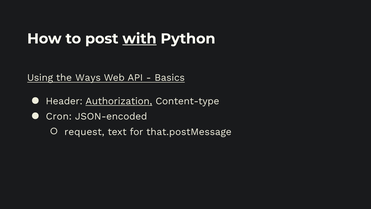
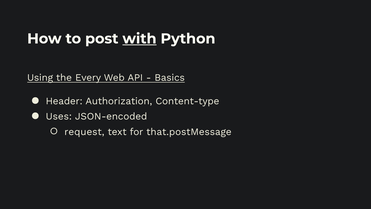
Ways: Ways -> Every
Authorization underline: present -> none
Cron: Cron -> Uses
